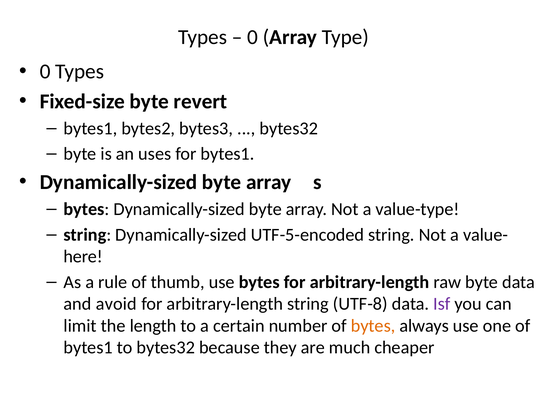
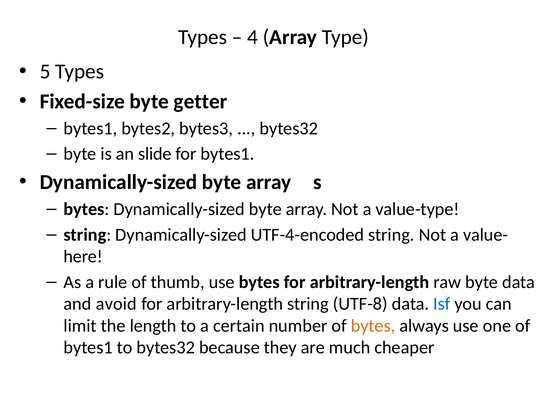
0 at (253, 37): 0 -> 4
0 at (45, 72): 0 -> 5
revert: revert -> getter
uses: uses -> slide
UTF-5-encoded: UTF-5-encoded -> UTF-4-encoded
Isf colour: purple -> blue
